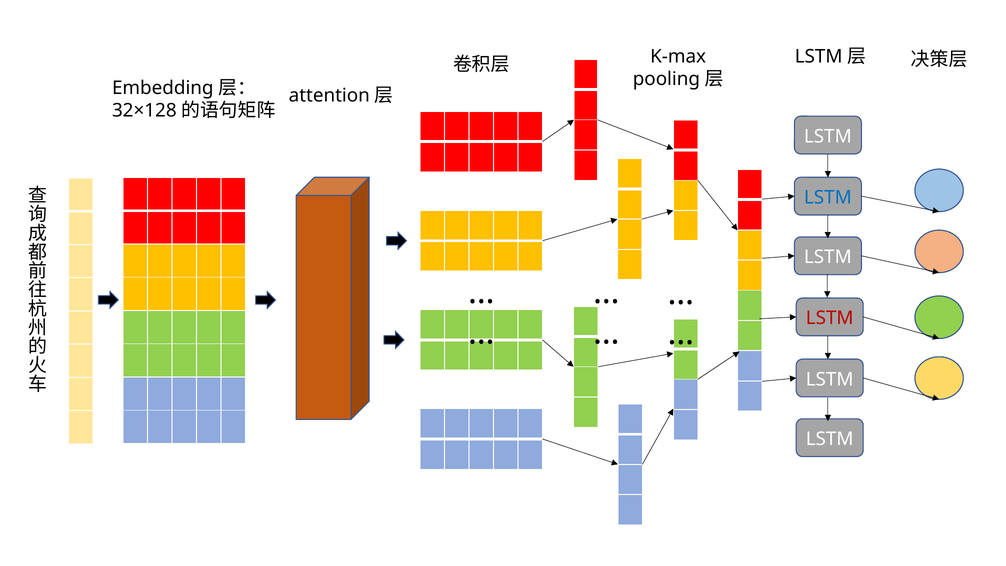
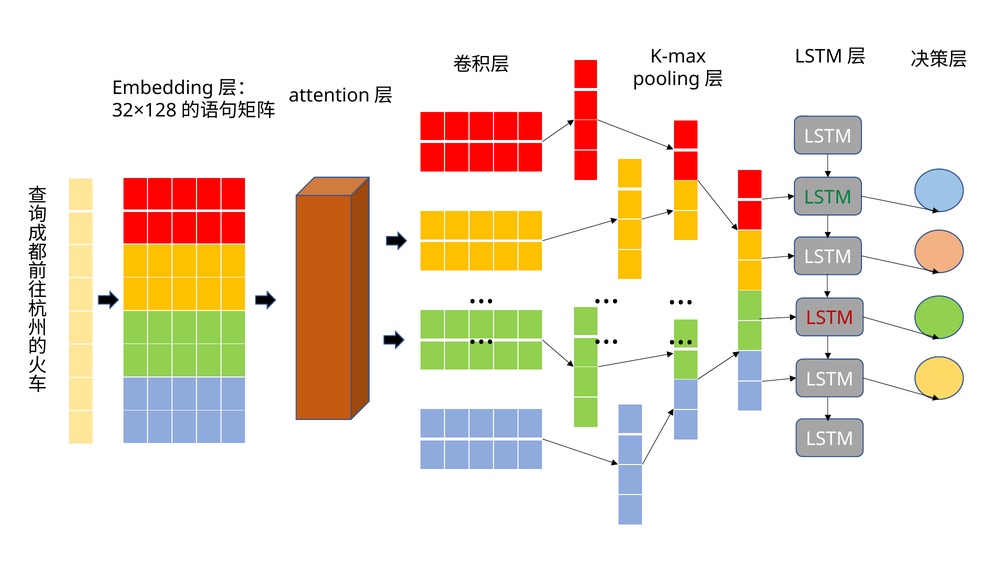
LSTM at (828, 197) colour: blue -> green
